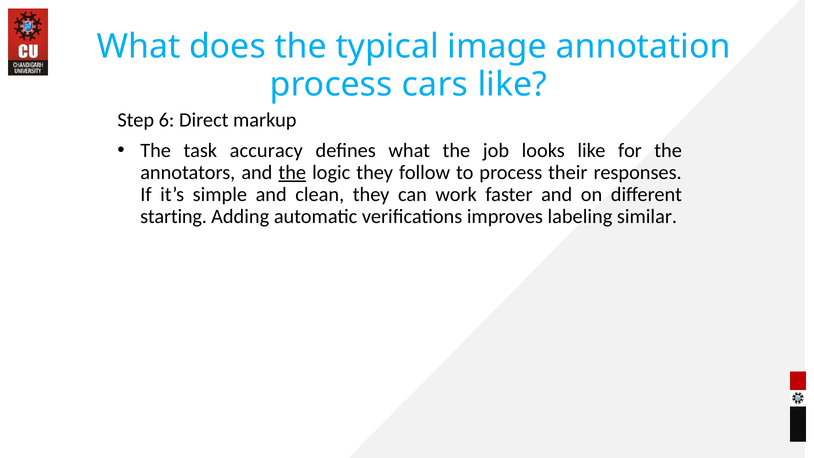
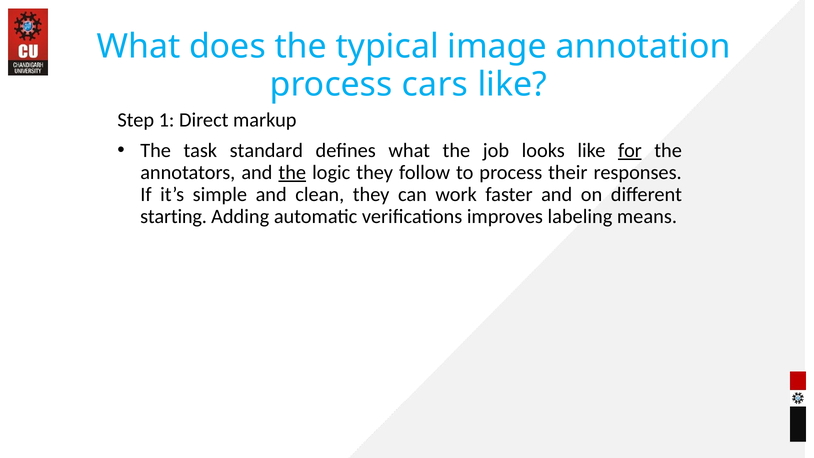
6: 6 -> 1
accuracy: accuracy -> standard
for underline: none -> present
similar: similar -> means
